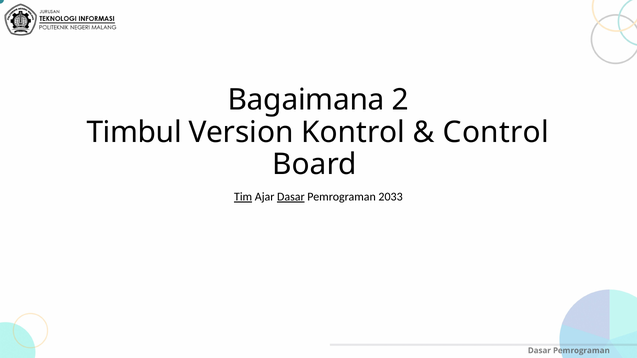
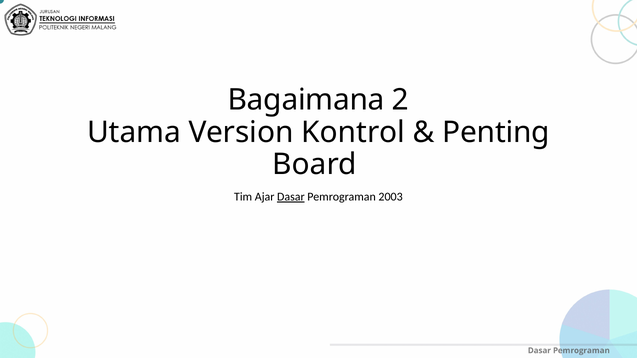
Timbul: Timbul -> Utama
Control: Control -> Penting
Tim underline: present -> none
2033: 2033 -> 2003
